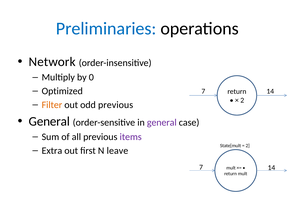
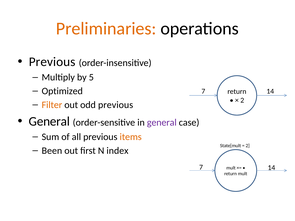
Preliminaries colour: blue -> orange
Network at (52, 62): Network -> Previous
0: 0 -> 5
items colour: purple -> orange
Extra: Extra -> Been
leave: leave -> index
